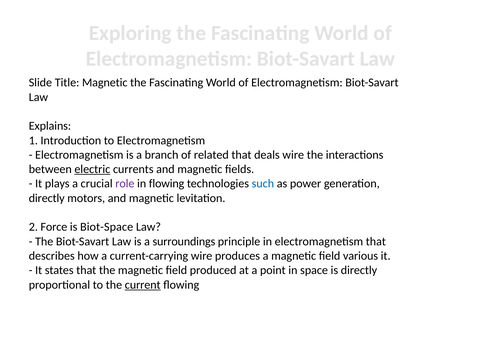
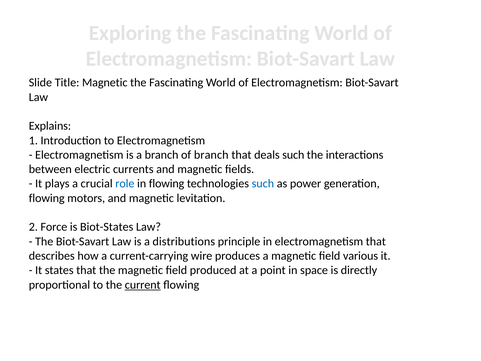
of related: related -> branch
deals wire: wire -> such
electric underline: present -> none
role colour: purple -> blue
directly at (47, 198): directly -> flowing
Biot-Space: Biot-Space -> Biot-States
surroundings: surroundings -> distributions
